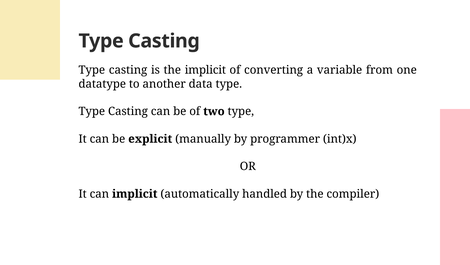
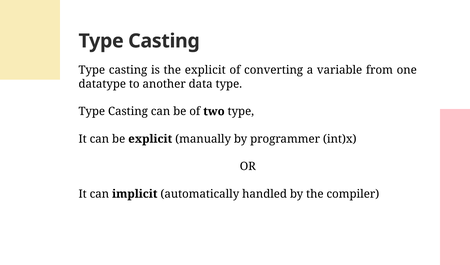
the implicit: implicit -> explicit
